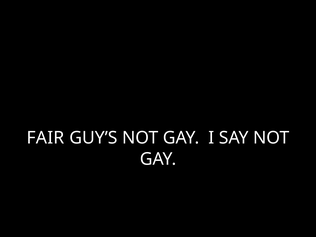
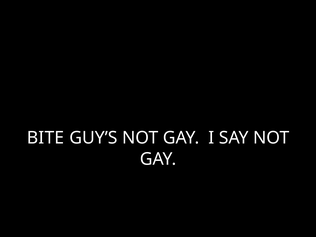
FAIR: FAIR -> BITE
